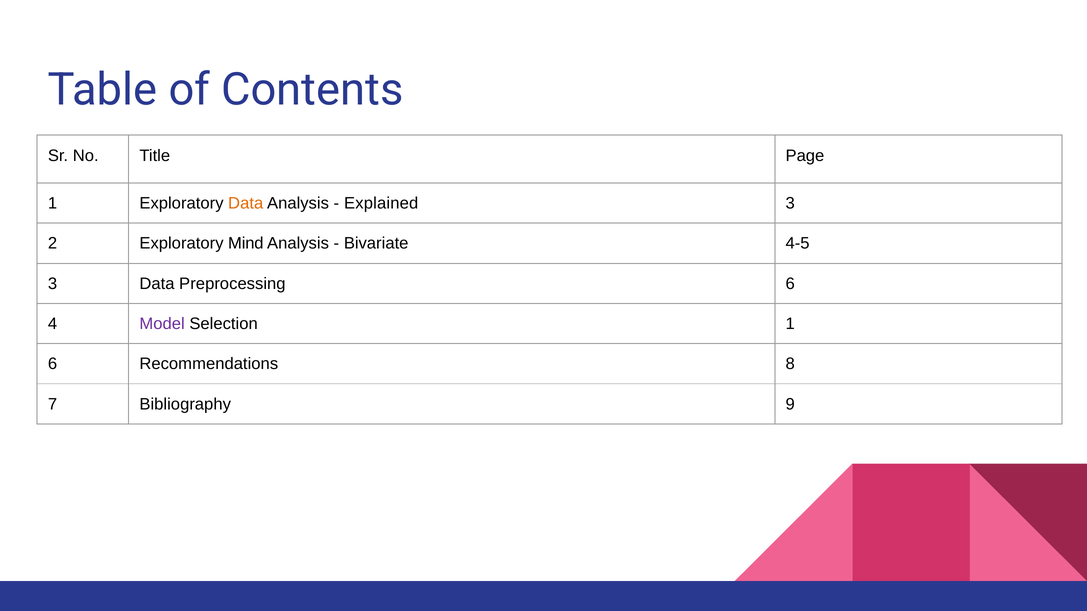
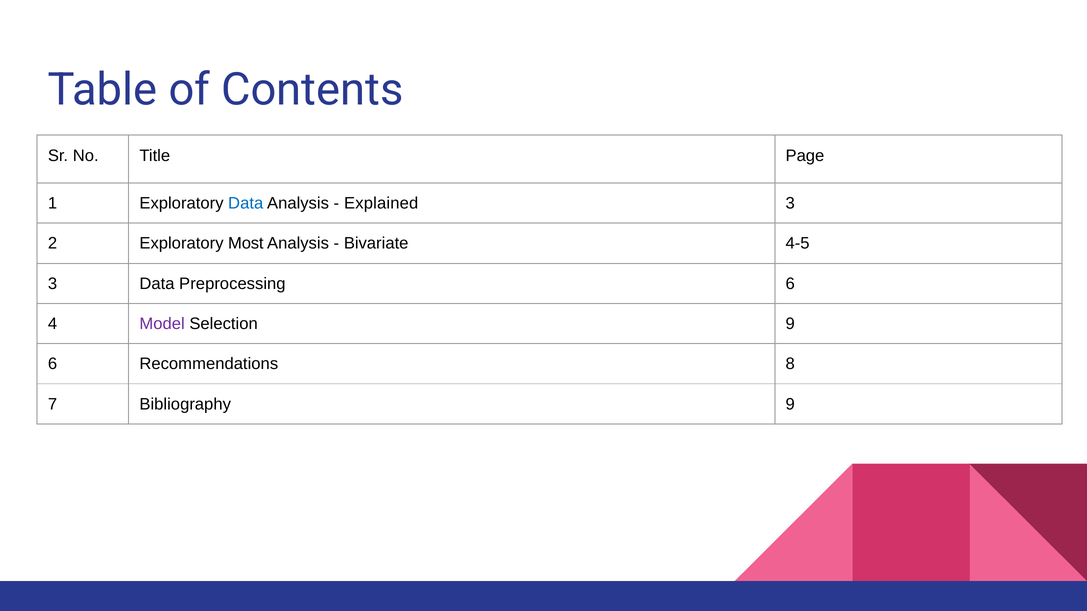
Data at (246, 203) colour: orange -> blue
Mind: Mind -> Most
Selection 1: 1 -> 9
